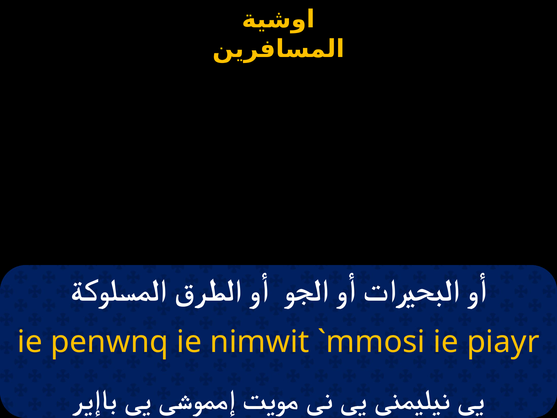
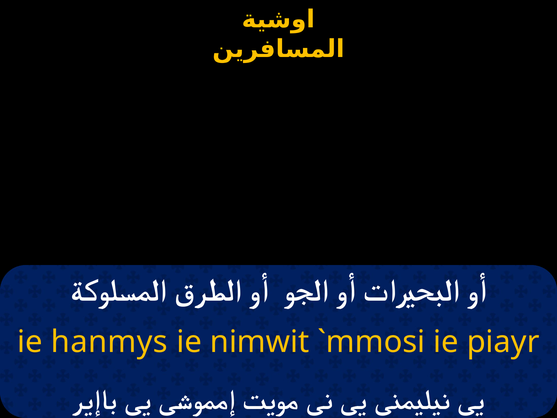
penwnq: penwnq -> hanmys
